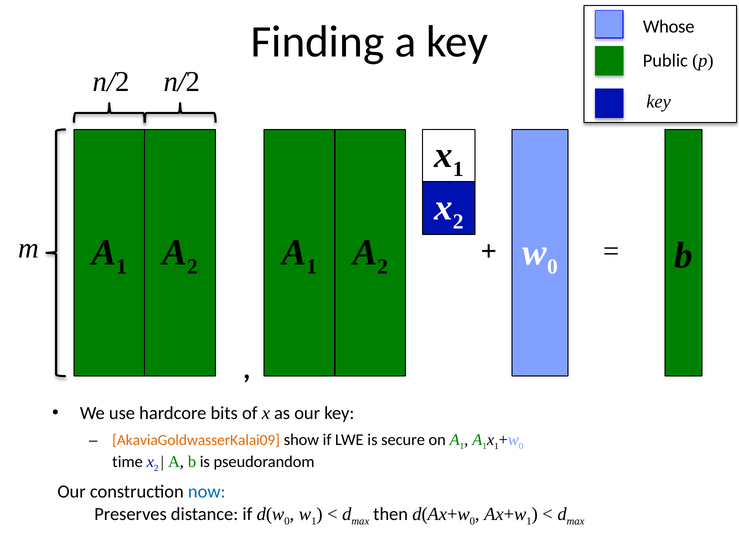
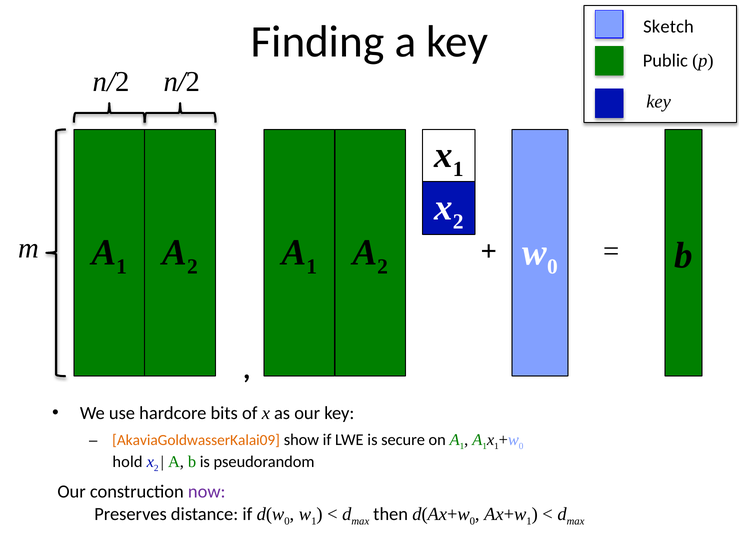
Whose: Whose -> Sketch
time: time -> hold
now colour: blue -> purple
